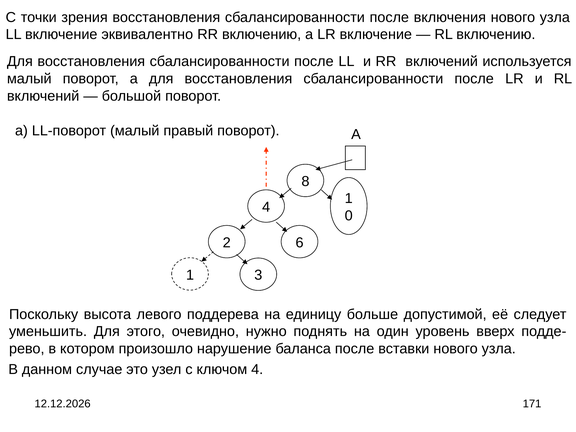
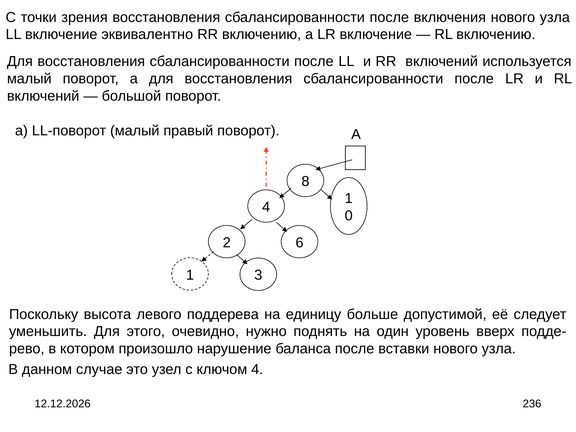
171: 171 -> 236
